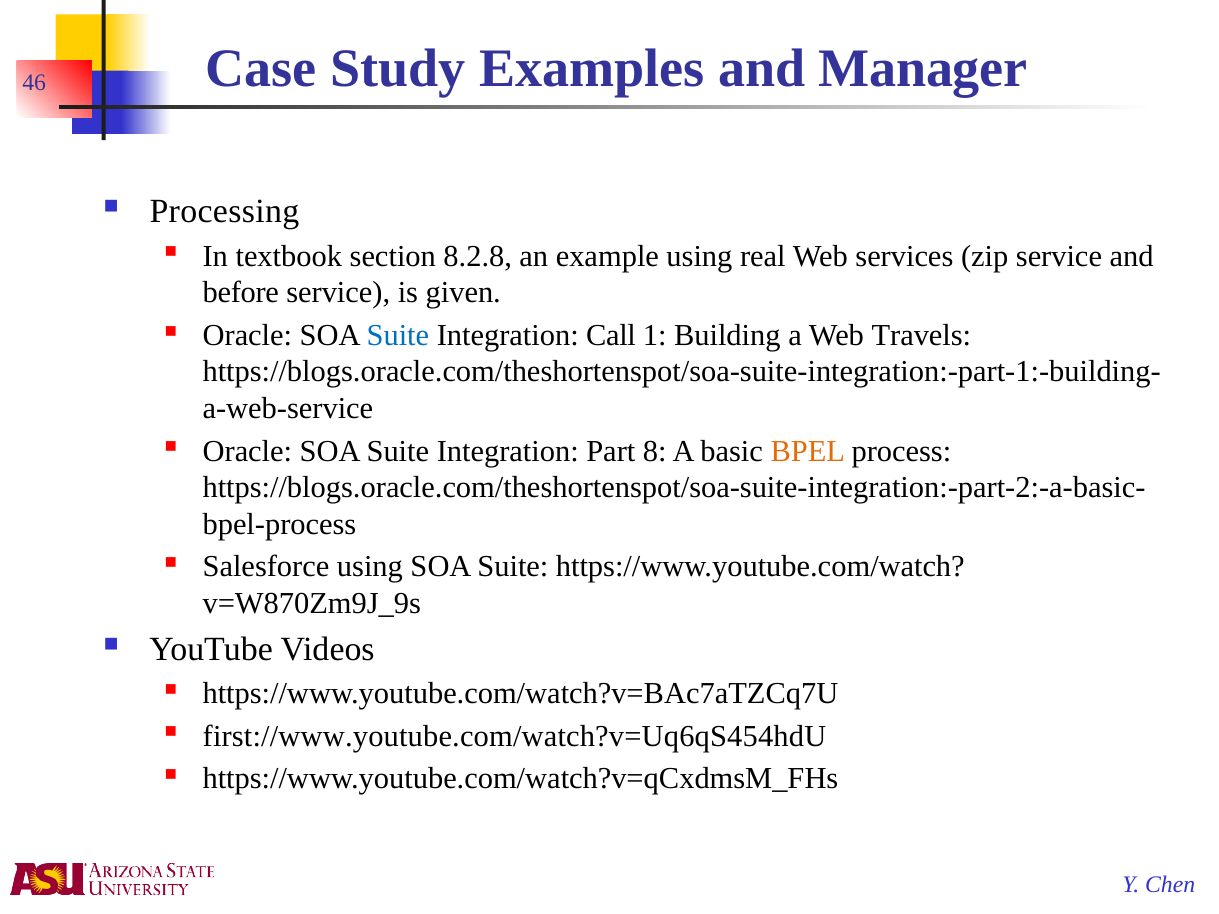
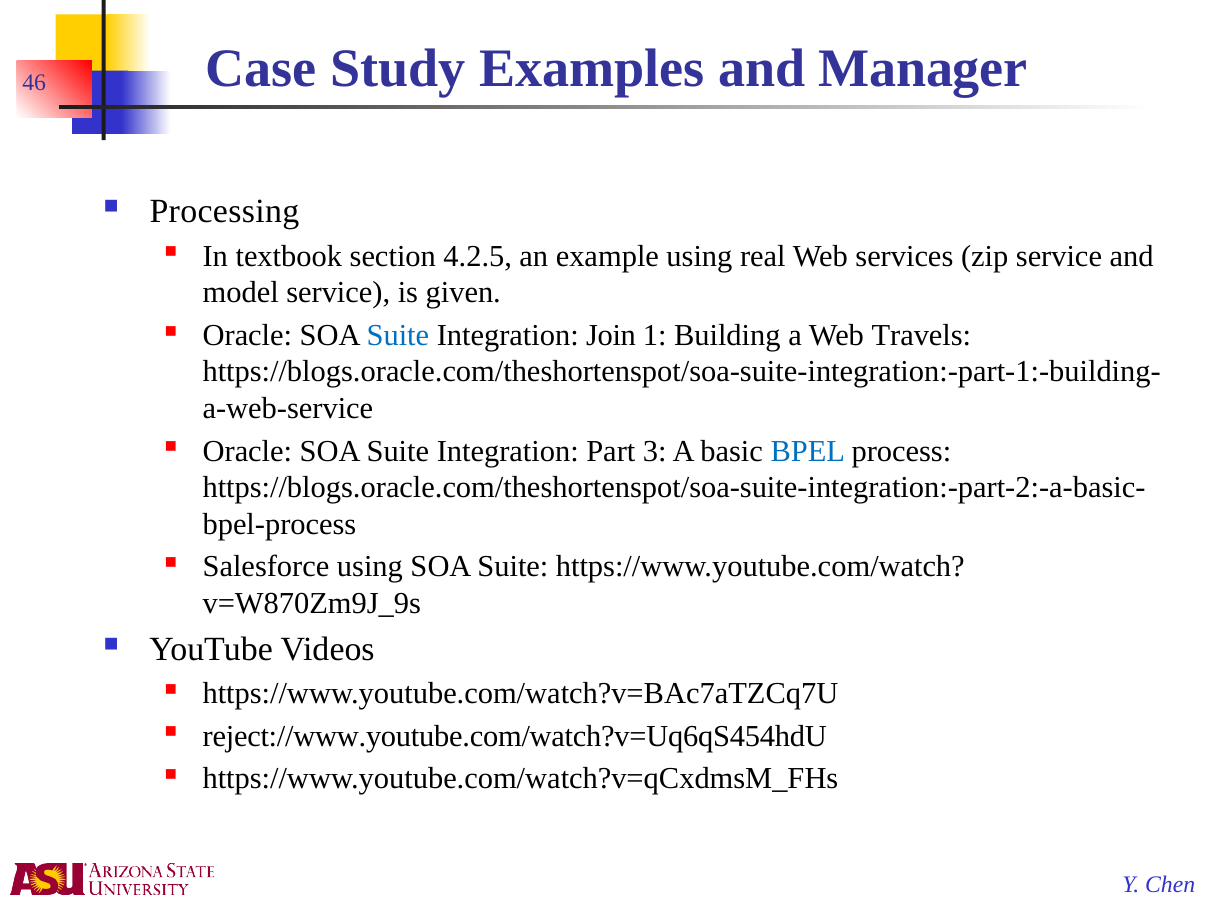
8.2.8: 8.2.8 -> 4.2.5
before: before -> model
Call: Call -> Join
8: 8 -> 3
BPEL colour: orange -> blue
first://www.youtube.com/watch?v=Uq6qS454hdU: first://www.youtube.com/watch?v=Uq6qS454hdU -> reject://www.youtube.com/watch?v=Uq6qS454hdU
